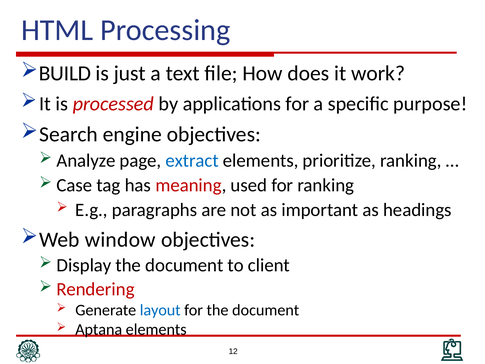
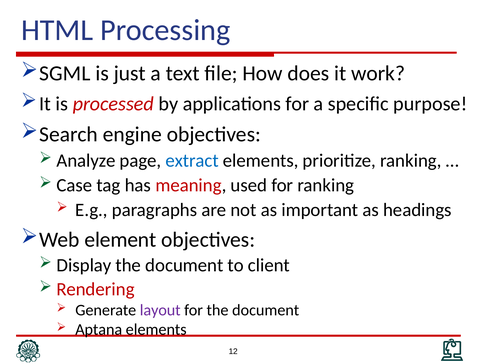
BUILD: BUILD -> SGML
window: window -> element
layout colour: blue -> purple
